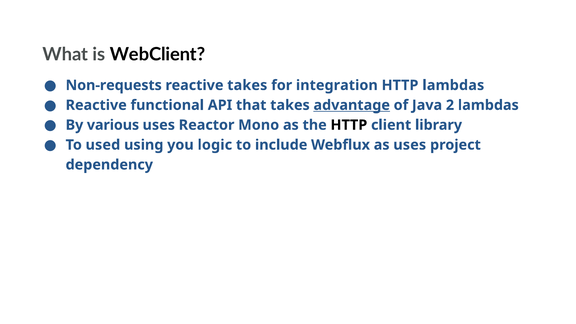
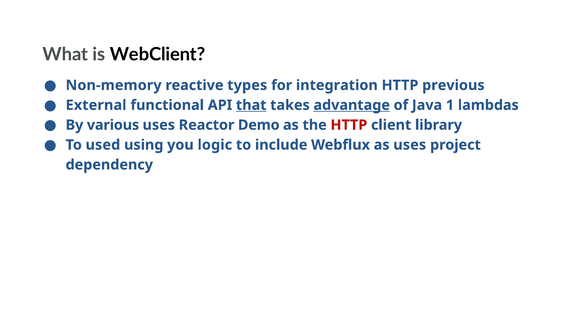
Non-requests: Non-requests -> Non-memory
reactive takes: takes -> types
HTTP lambdas: lambdas -> previous
Reactive at (96, 105): Reactive -> External
that underline: none -> present
2: 2 -> 1
Mono: Mono -> Demo
HTTP at (349, 125) colour: black -> red
